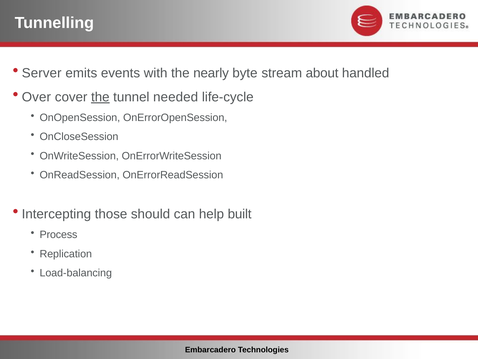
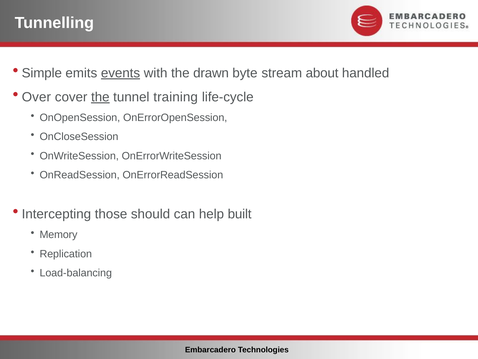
Server: Server -> Simple
events underline: none -> present
nearly: nearly -> drawn
needed: needed -> training
Process: Process -> Memory
